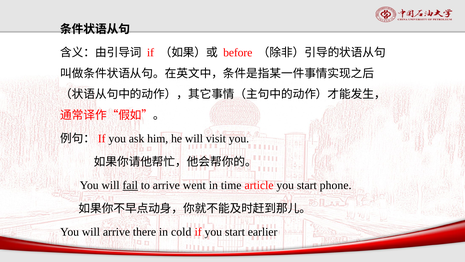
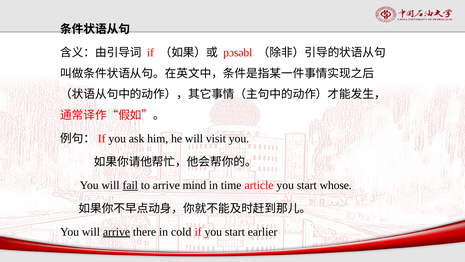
before: before -> pɔsəbl
went: went -> mind
phone: phone -> whose
arrive at (116, 231) underline: none -> present
